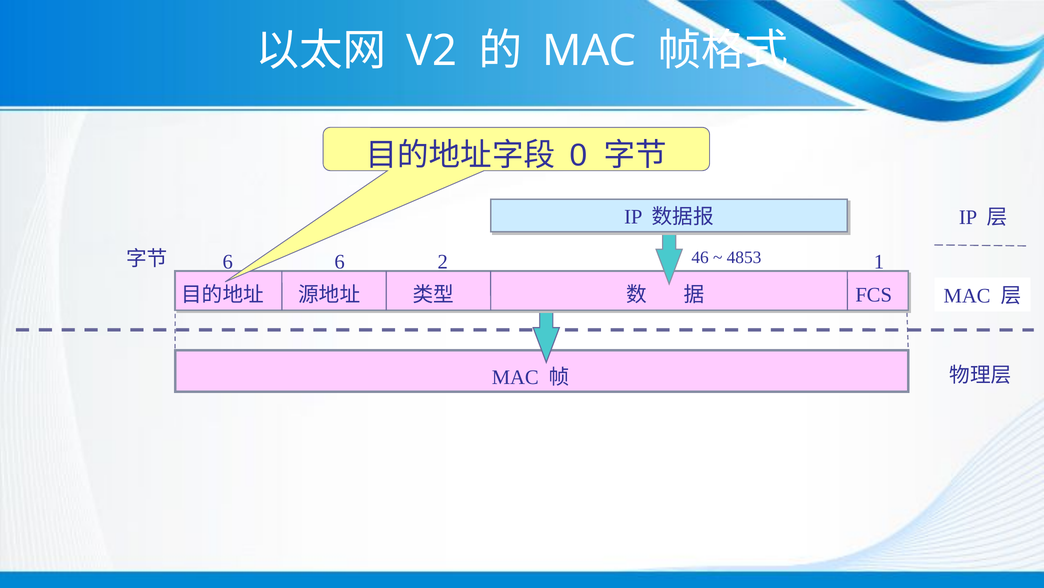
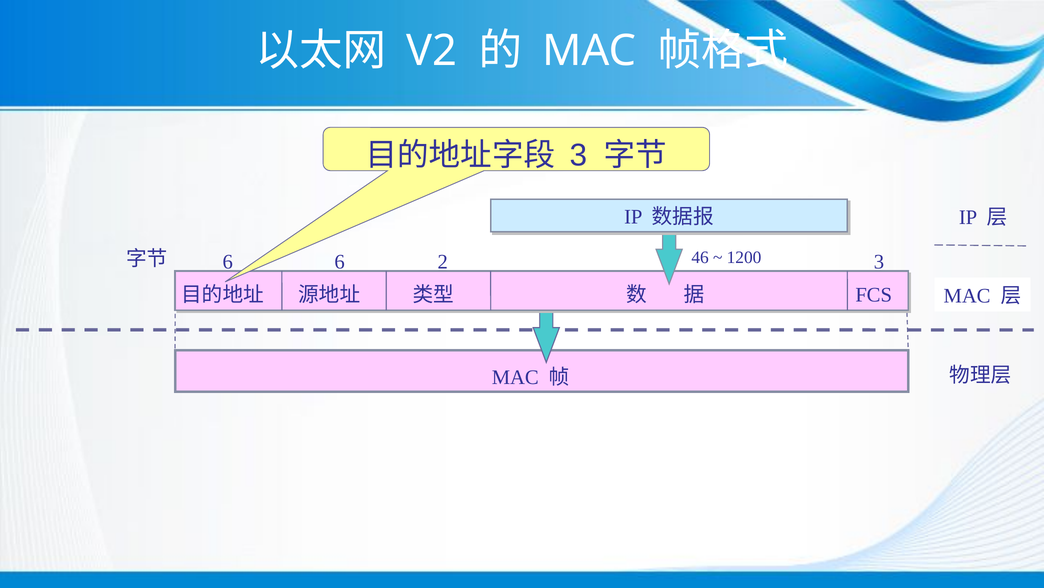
0 at (579, 155): 0 -> 3
4853: 4853 -> 1200
1 at (879, 262): 1 -> 3
